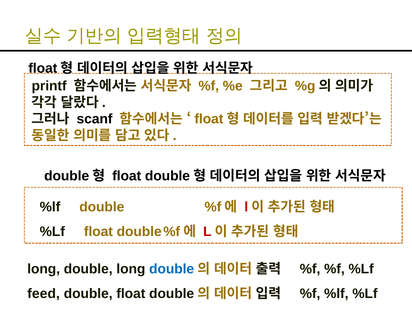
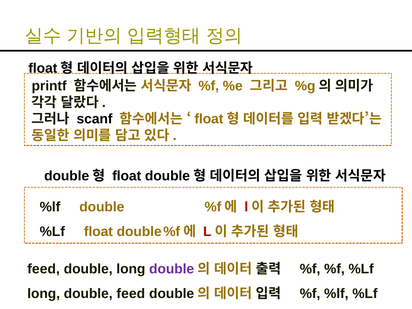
long at (44, 269): long -> feed
double at (172, 269) colour: blue -> purple
feed at (44, 294): feed -> long
double float: float -> feed
